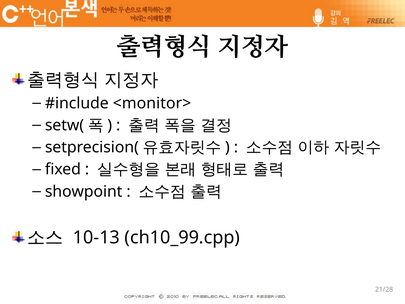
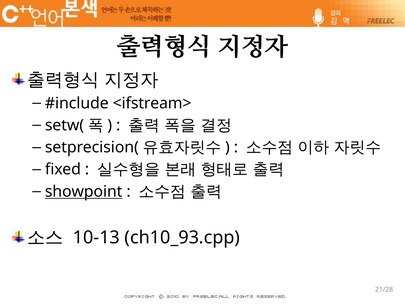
<monitor>: <monitor> -> <ifstream>
showpoint underline: none -> present
ch10_99.cpp: ch10_99.cpp -> ch10_93.cpp
